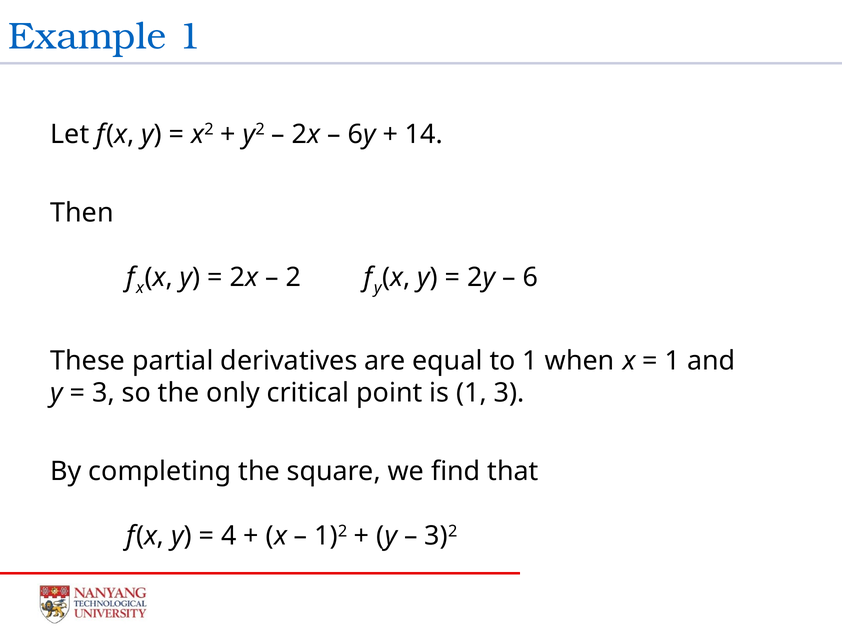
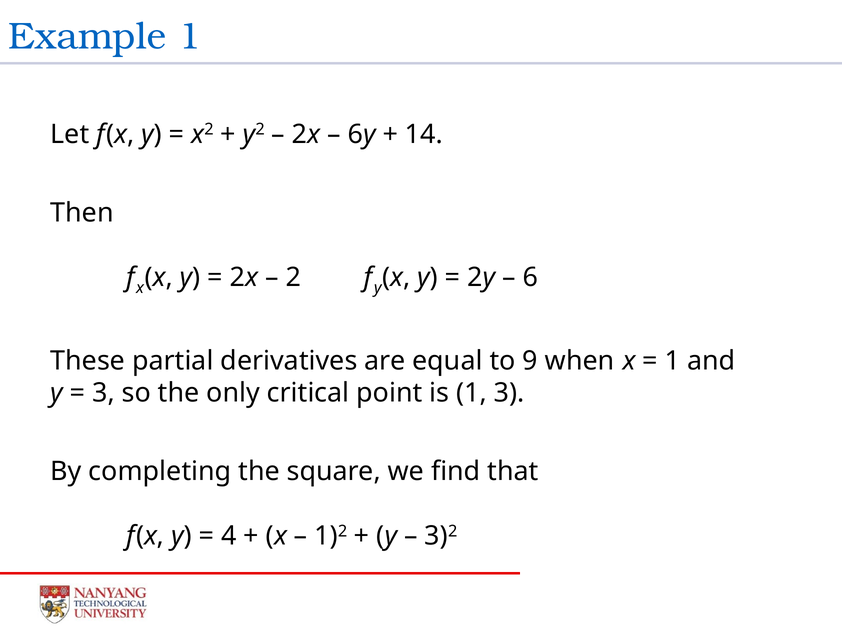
to 1: 1 -> 9
